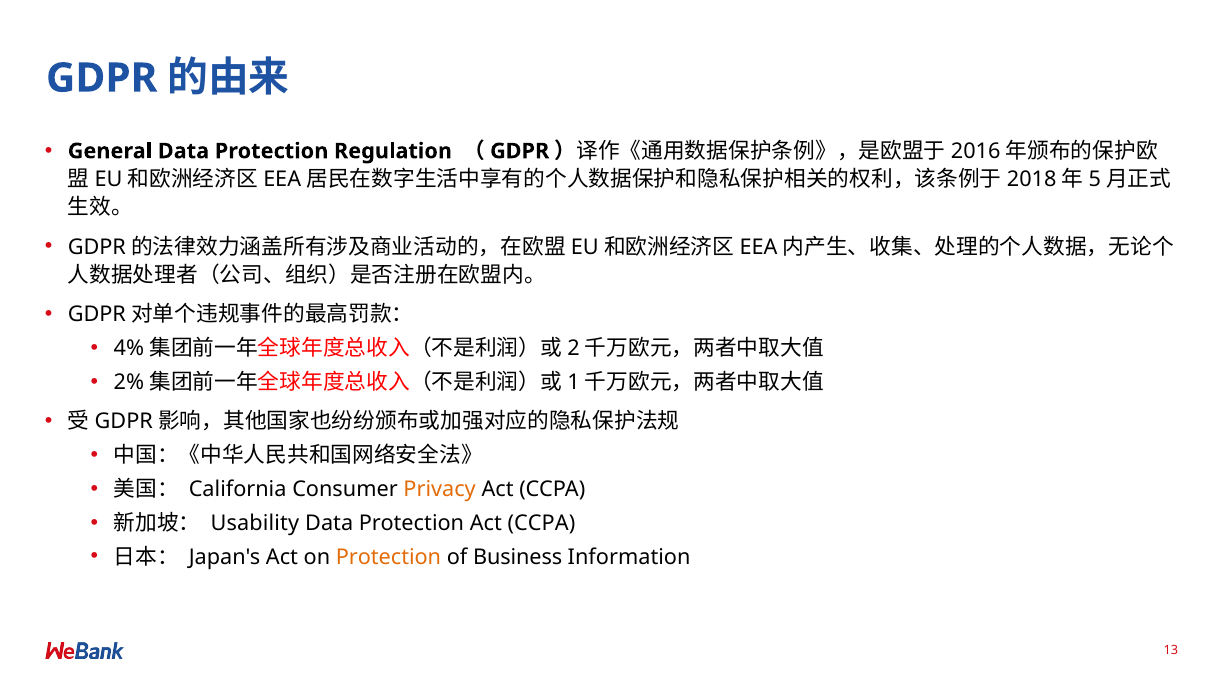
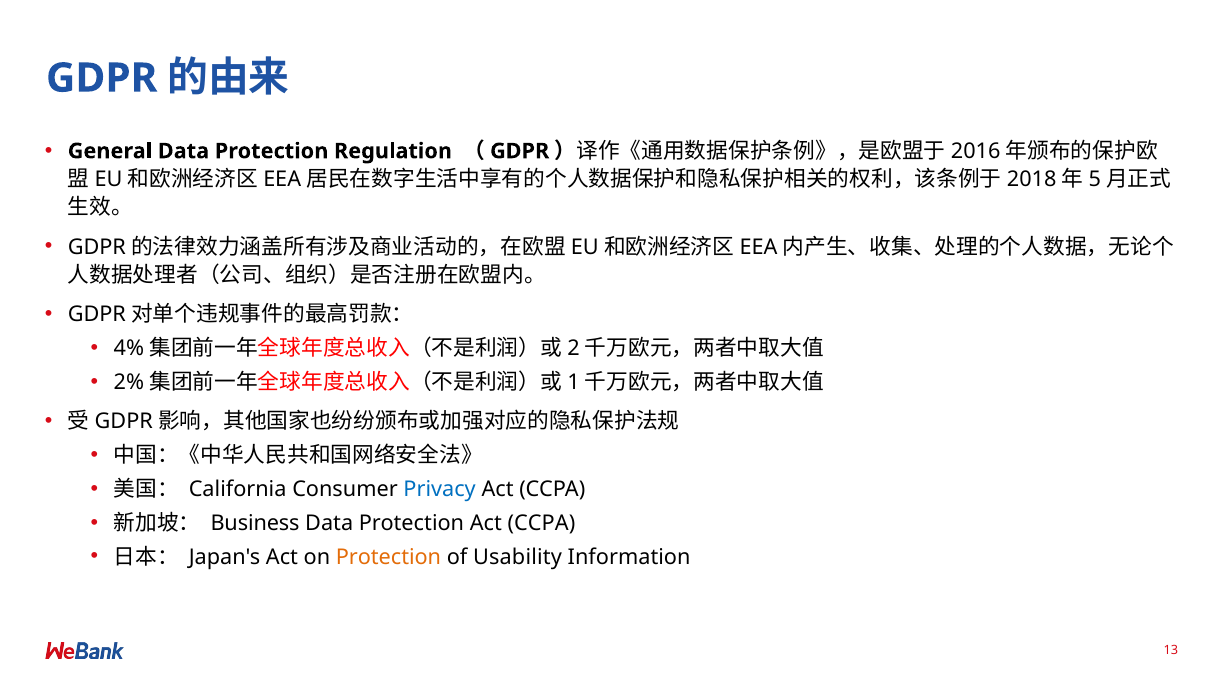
Privacy colour: orange -> blue
Usability: Usability -> Business
Business: Business -> Usability
